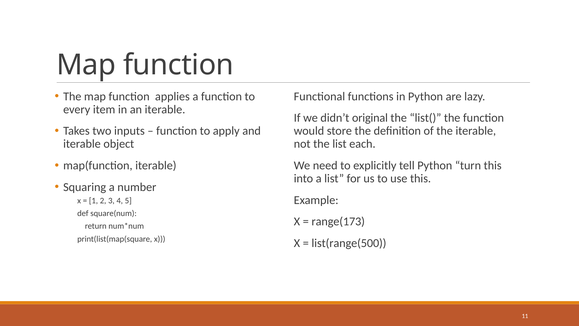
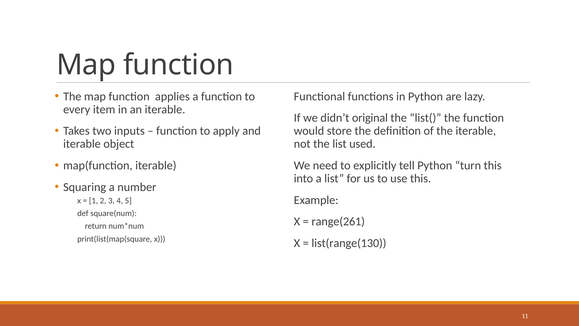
each: each -> used
range(173: range(173 -> range(261
list(range(500: list(range(500 -> list(range(130
